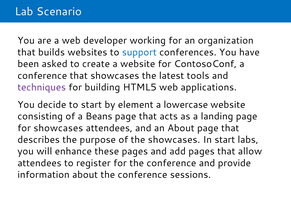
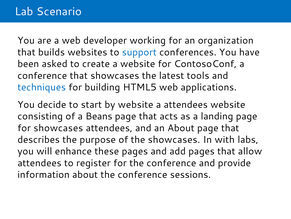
techniques colour: purple -> blue
by element: element -> website
a lowercase: lowercase -> attendees
In start: start -> with
